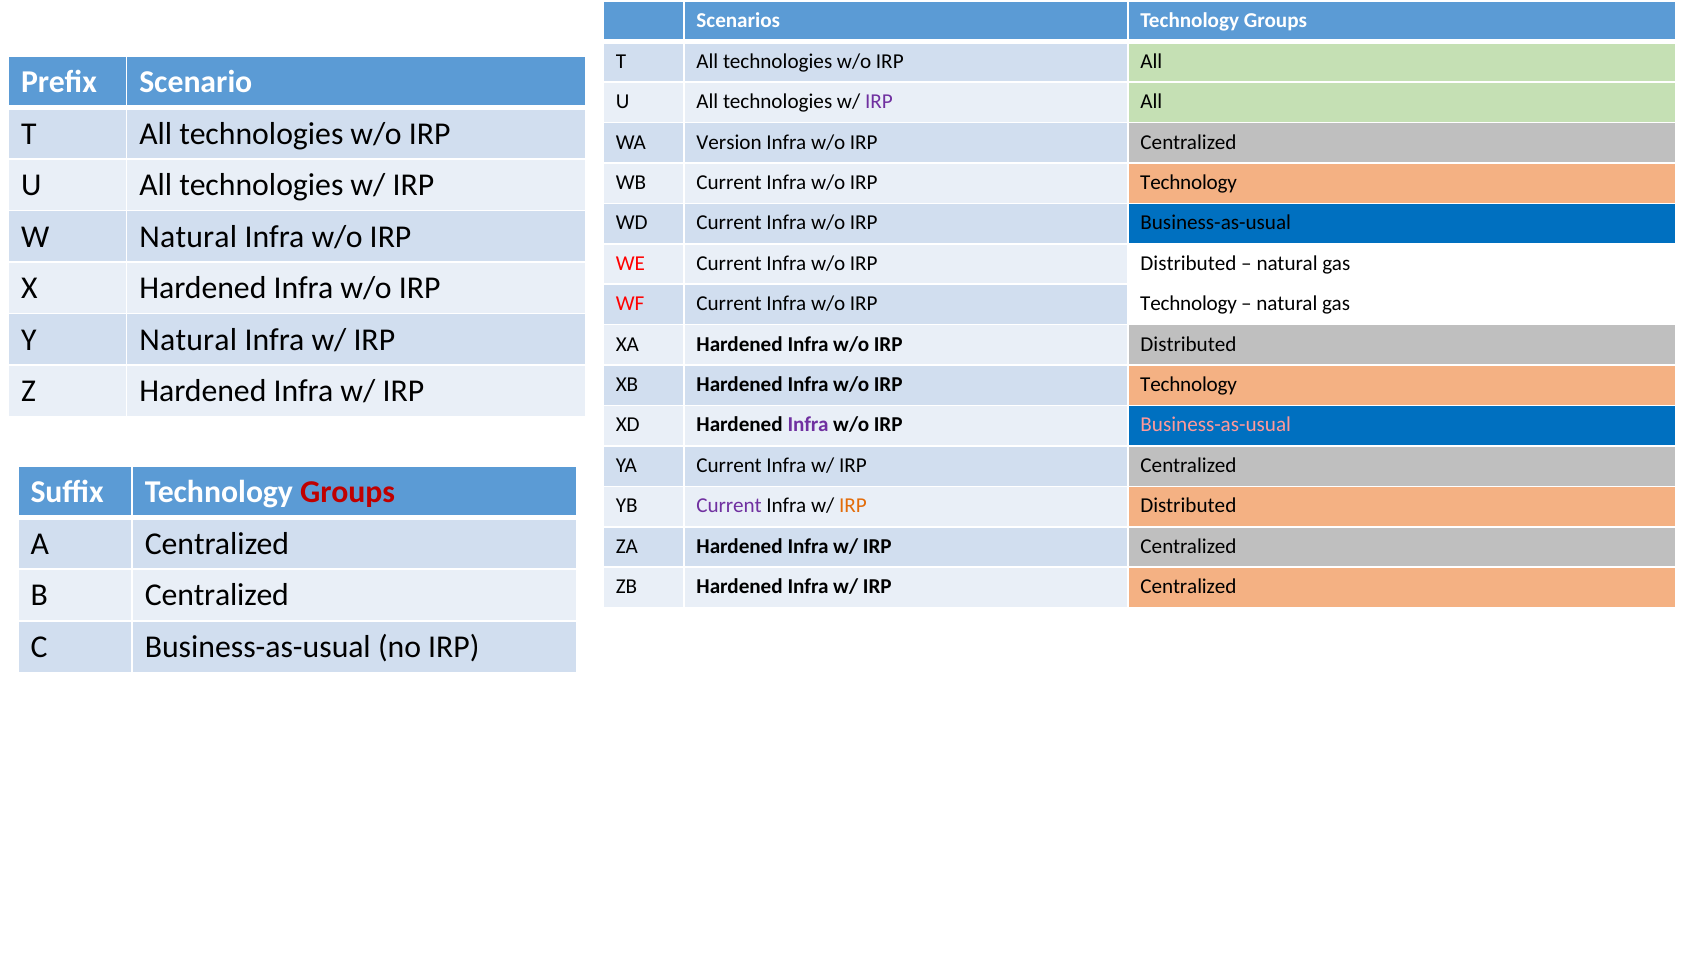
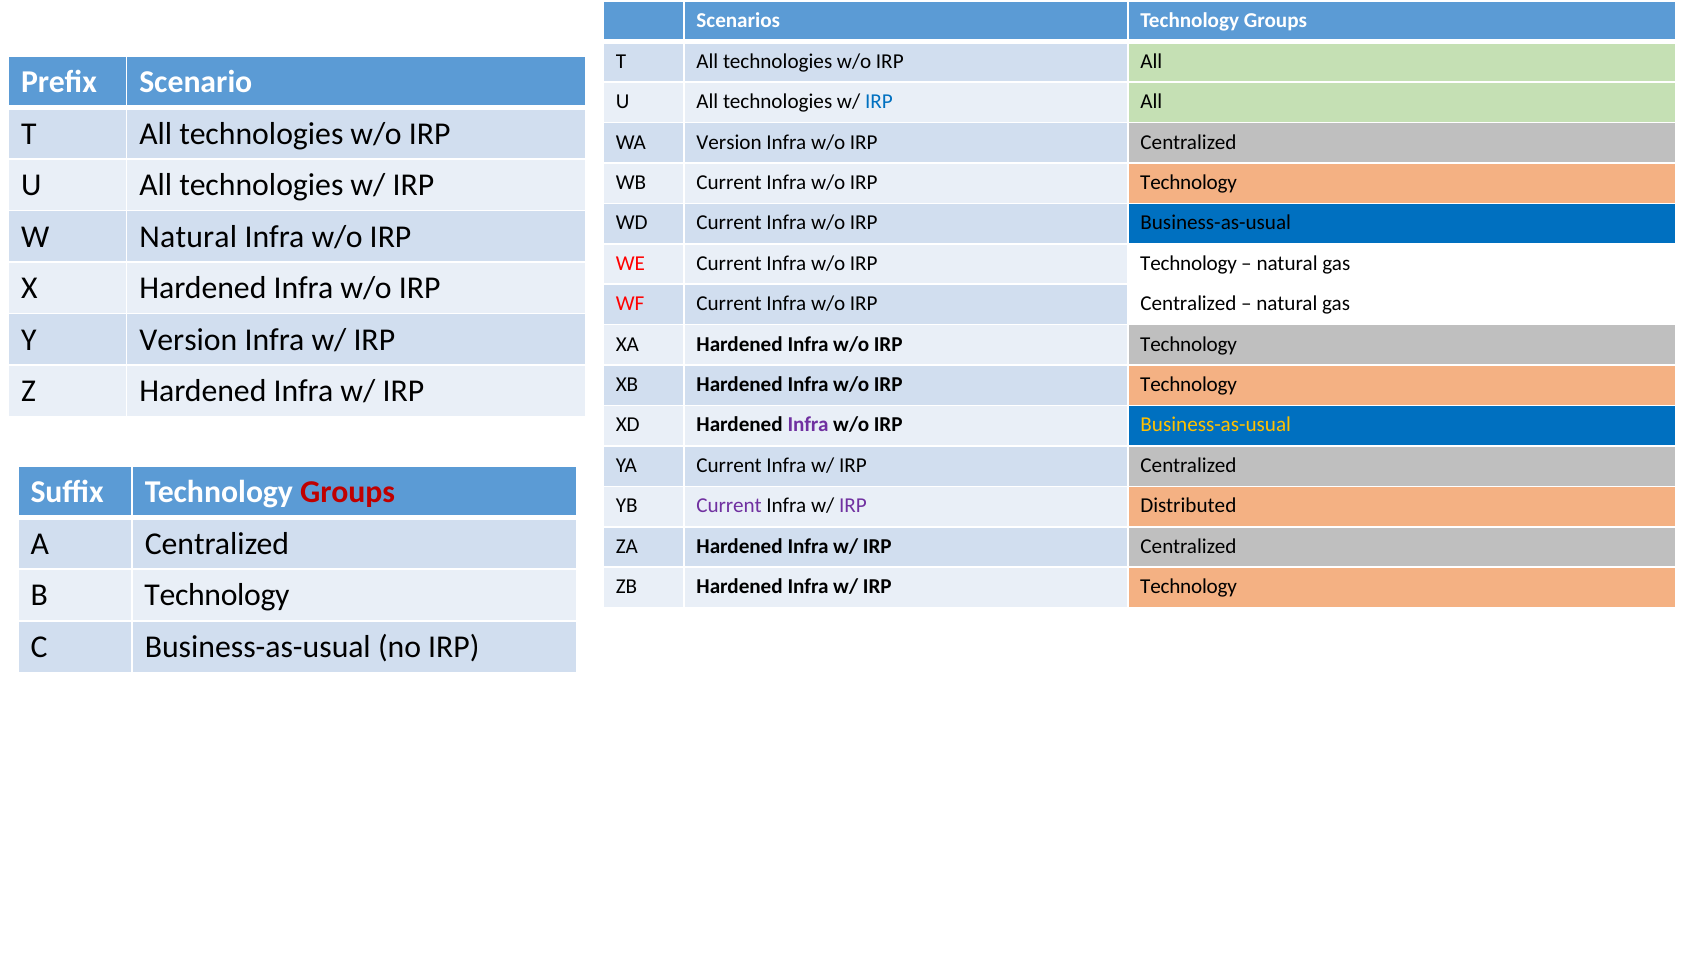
IRP at (879, 102) colour: purple -> blue
Distributed at (1188, 263): Distributed -> Technology
Technology at (1189, 304): Technology -> Centralized
Y Natural: Natural -> Version
Distributed at (1188, 344): Distributed -> Technology
Business-as-usual at (1216, 425) colour: pink -> yellow
IRP at (853, 506) colour: orange -> purple
Centralized at (1188, 587): Centralized -> Technology
B Centralized: Centralized -> Technology
